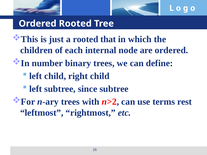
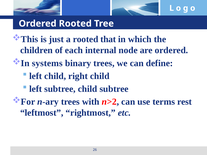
number: number -> systems
subtree since: since -> child
